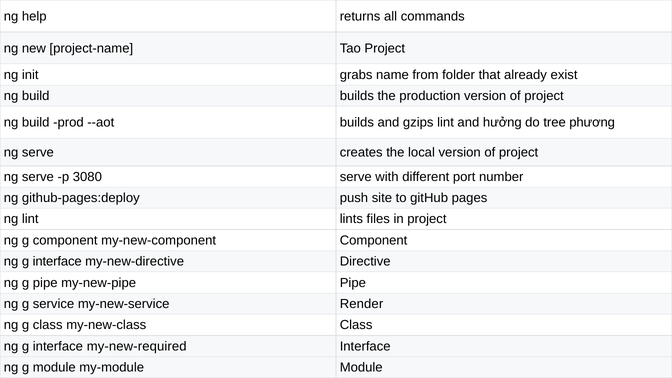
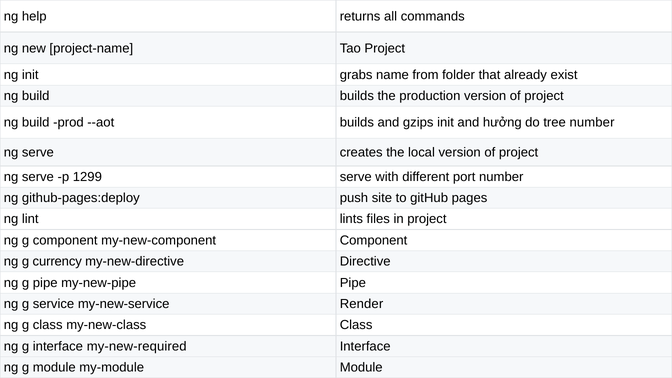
gzips lint: lint -> init
tree phương: phương -> number
3080: 3080 -> 1299
interface at (57, 262): interface -> currency
